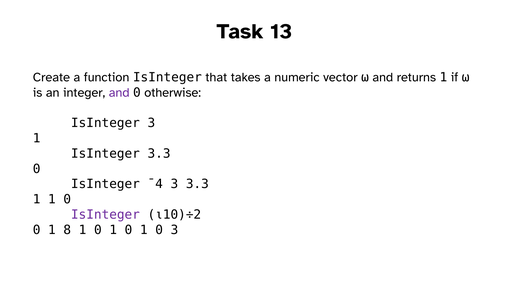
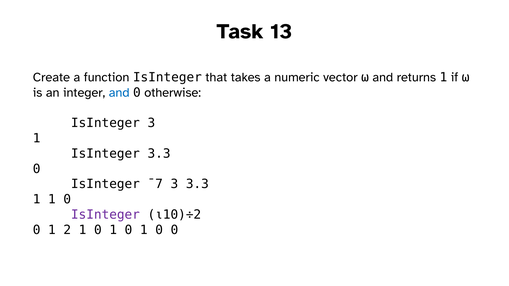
and at (119, 93) colour: purple -> blue
¯4: ¯4 -> ¯7
8: 8 -> 2
0 3: 3 -> 0
